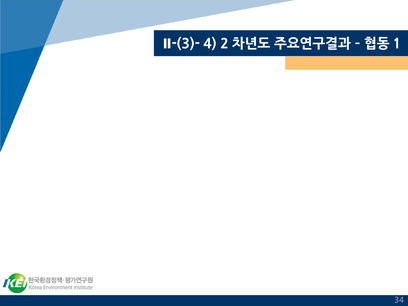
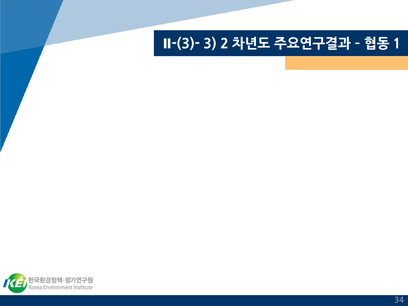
4: 4 -> 3
